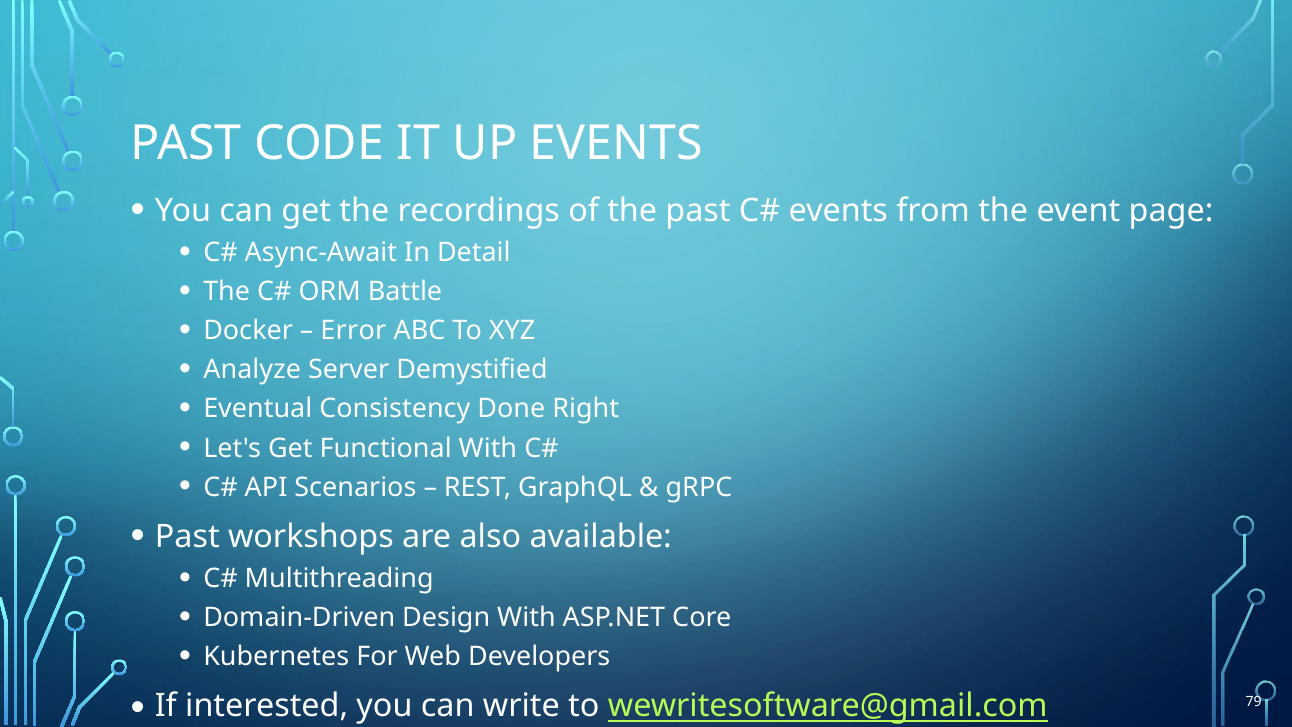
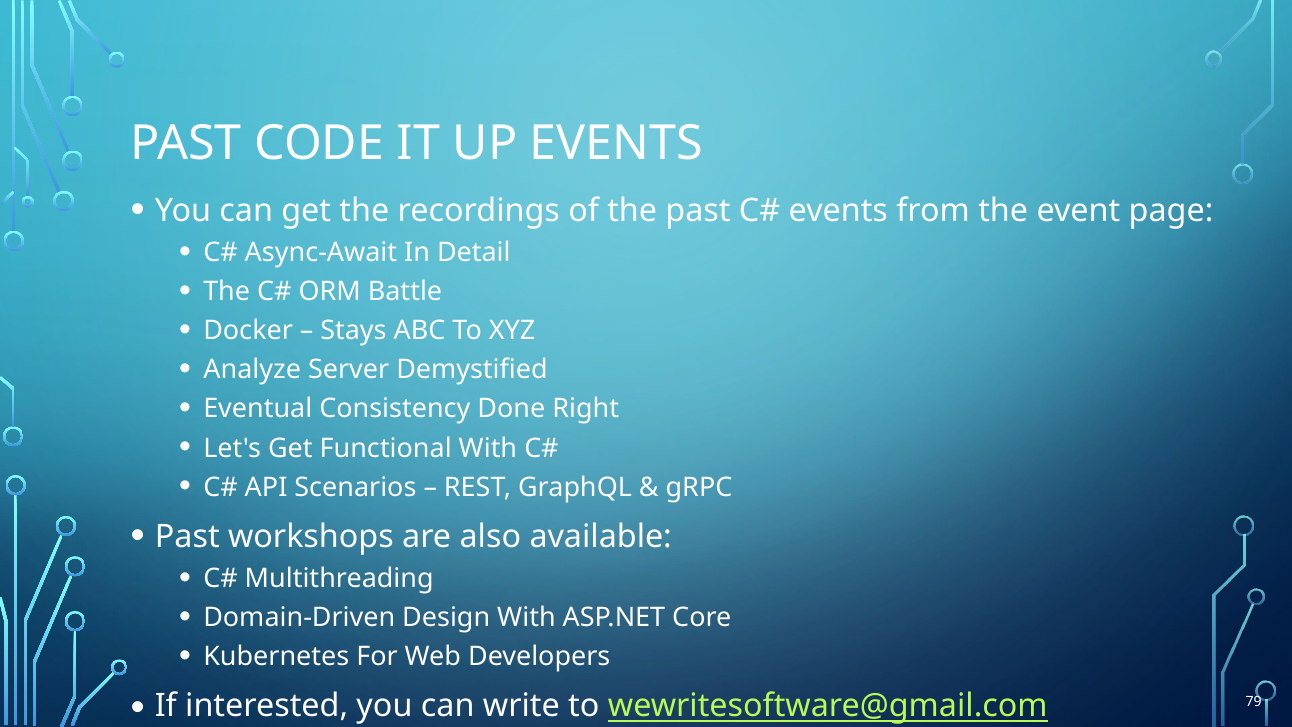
Error: Error -> Stays
